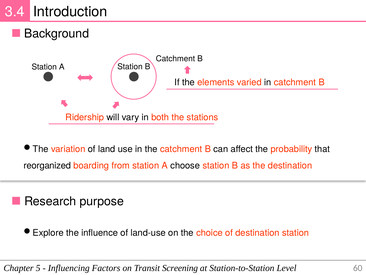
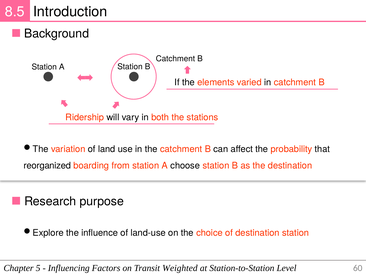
3.4: 3.4 -> 8.5
Screening: Screening -> Weighted
